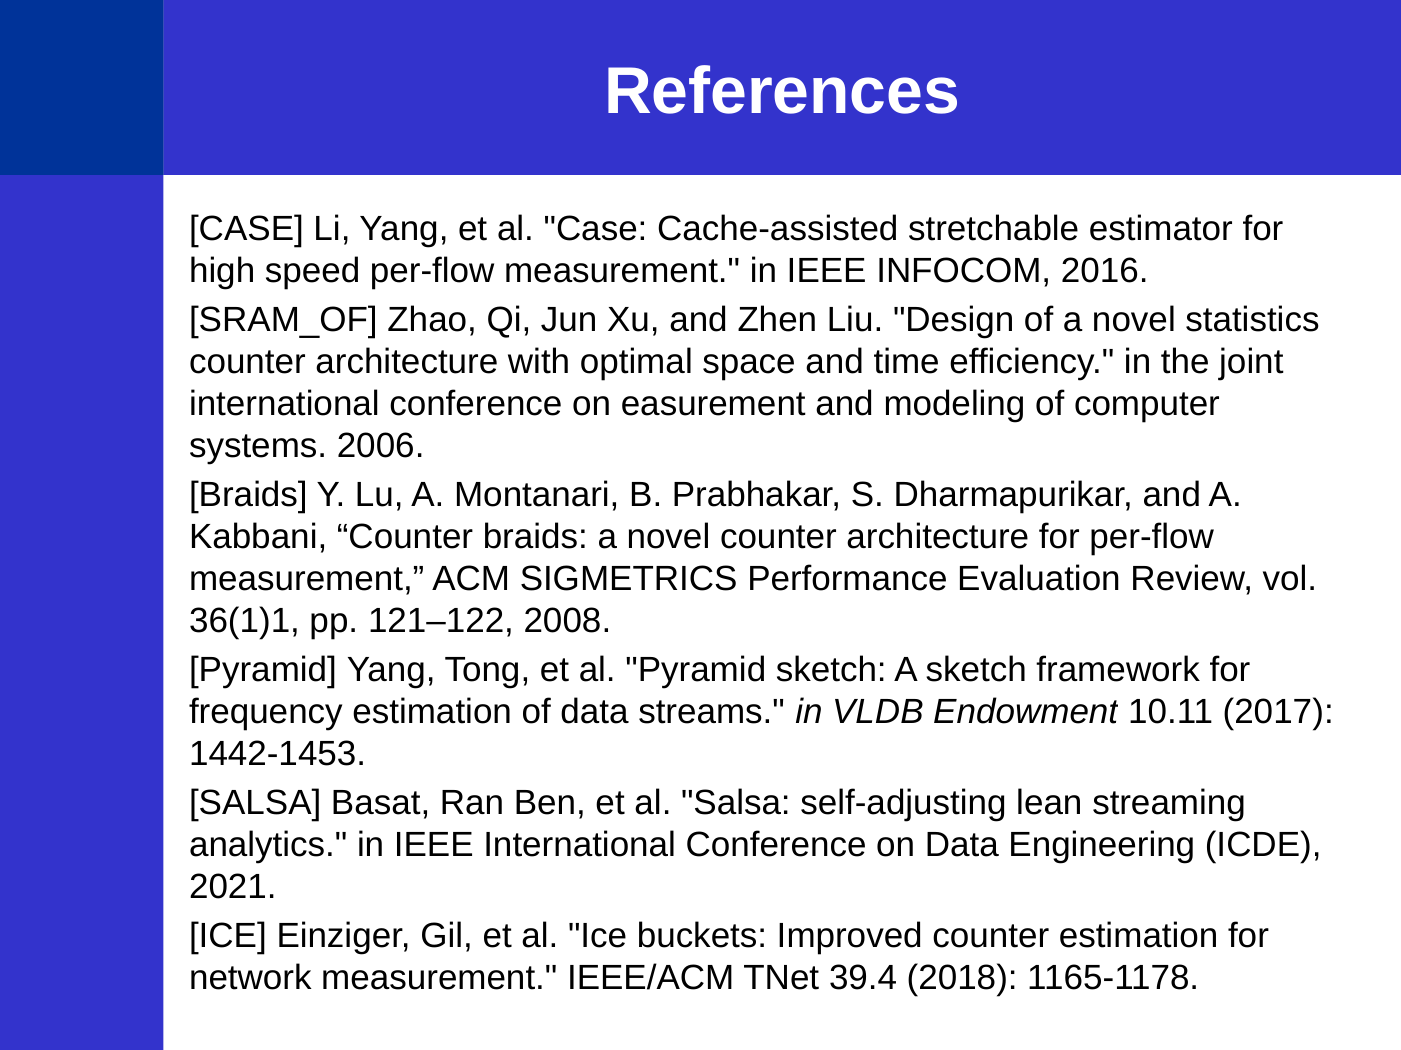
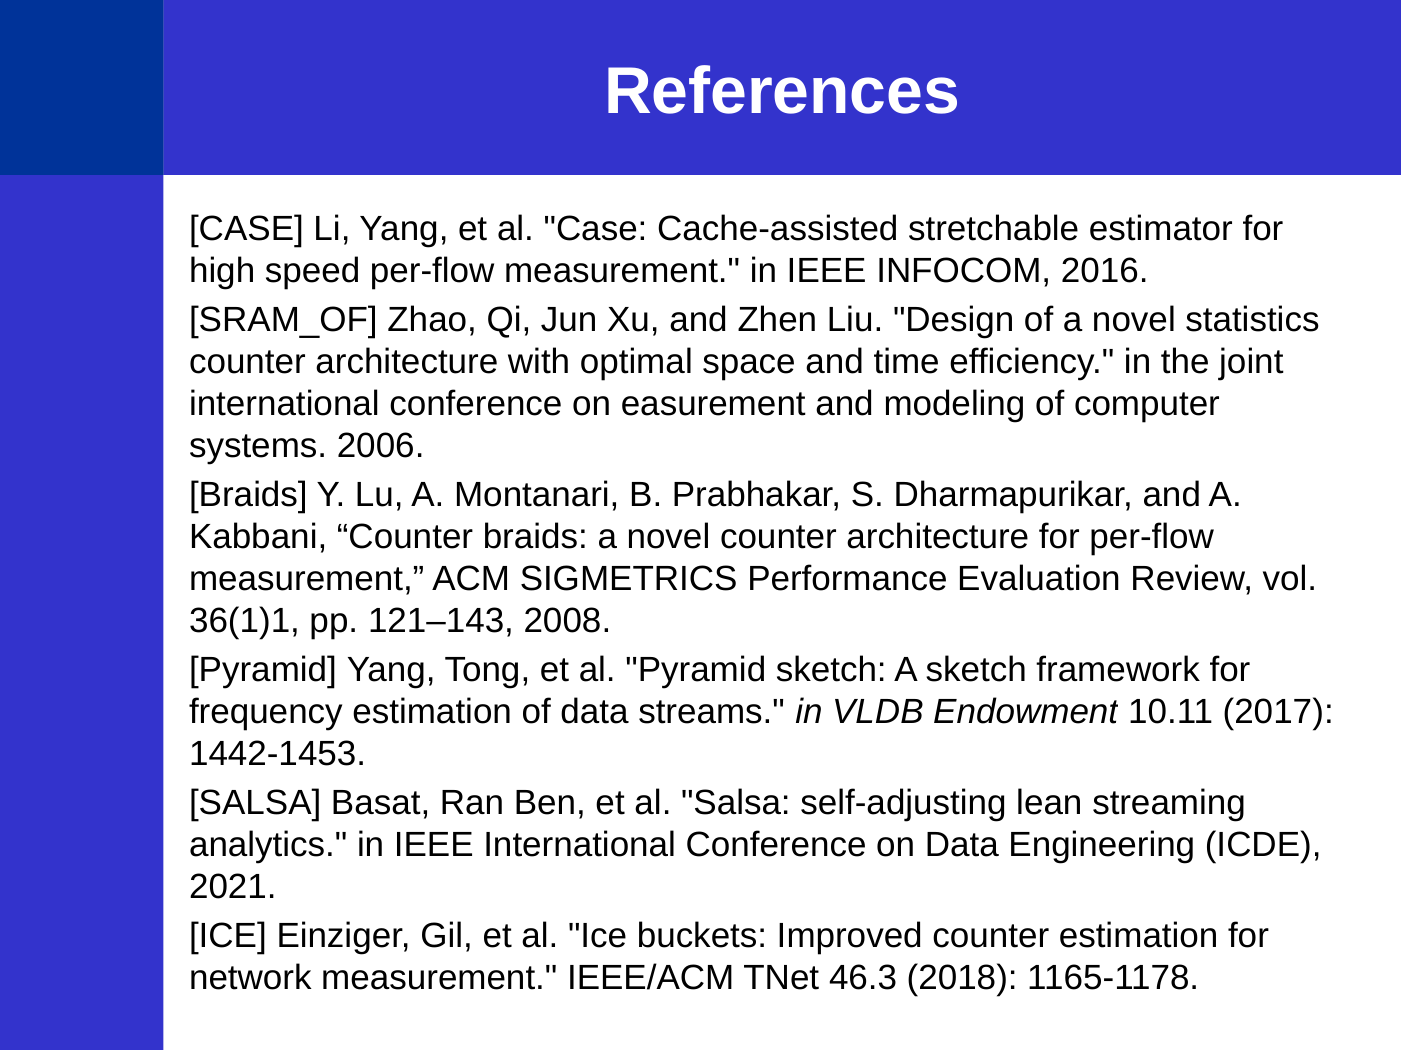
121–122: 121–122 -> 121–143
39.4: 39.4 -> 46.3
